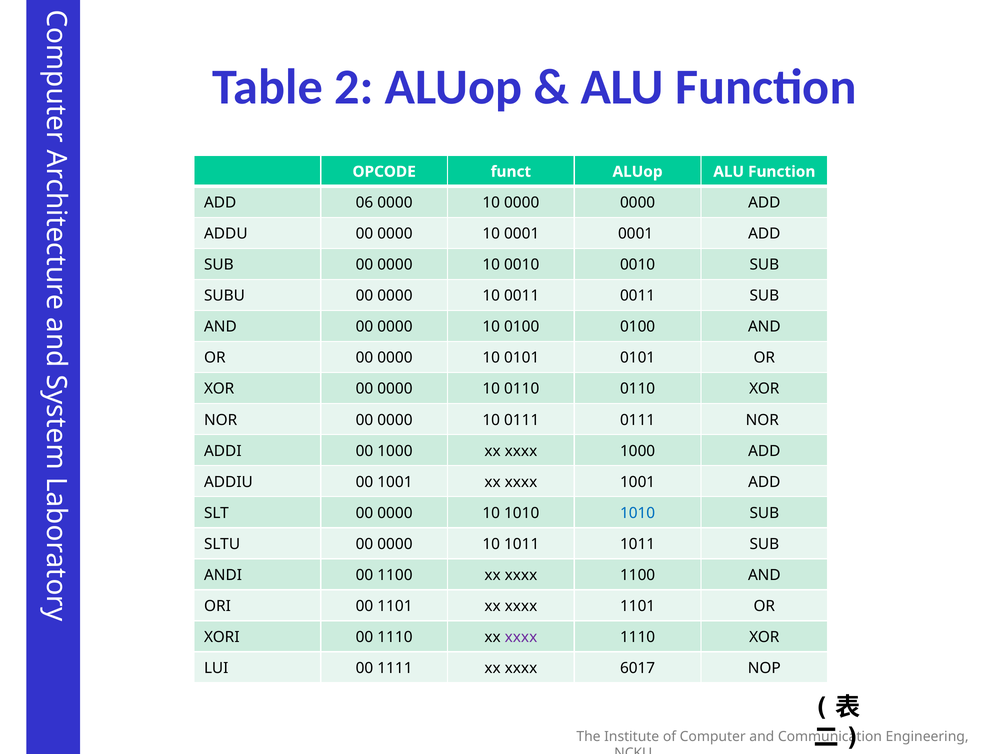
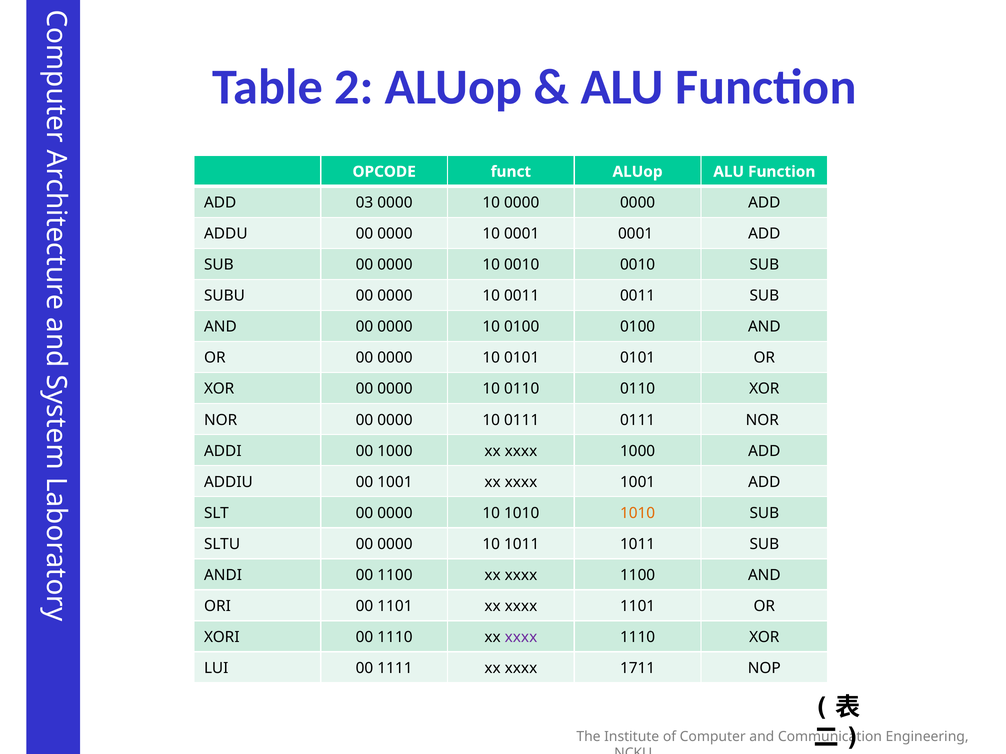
06: 06 -> 03
1010 at (638, 513) colour: blue -> orange
6017: 6017 -> 1711
